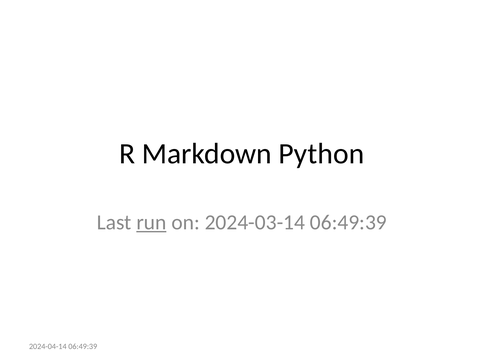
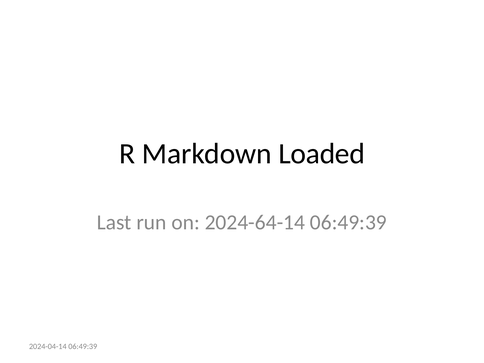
Python: Python -> Loaded
run underline: present -> none
2024-03-14: 2024-03-14 -> 2024-64-14
